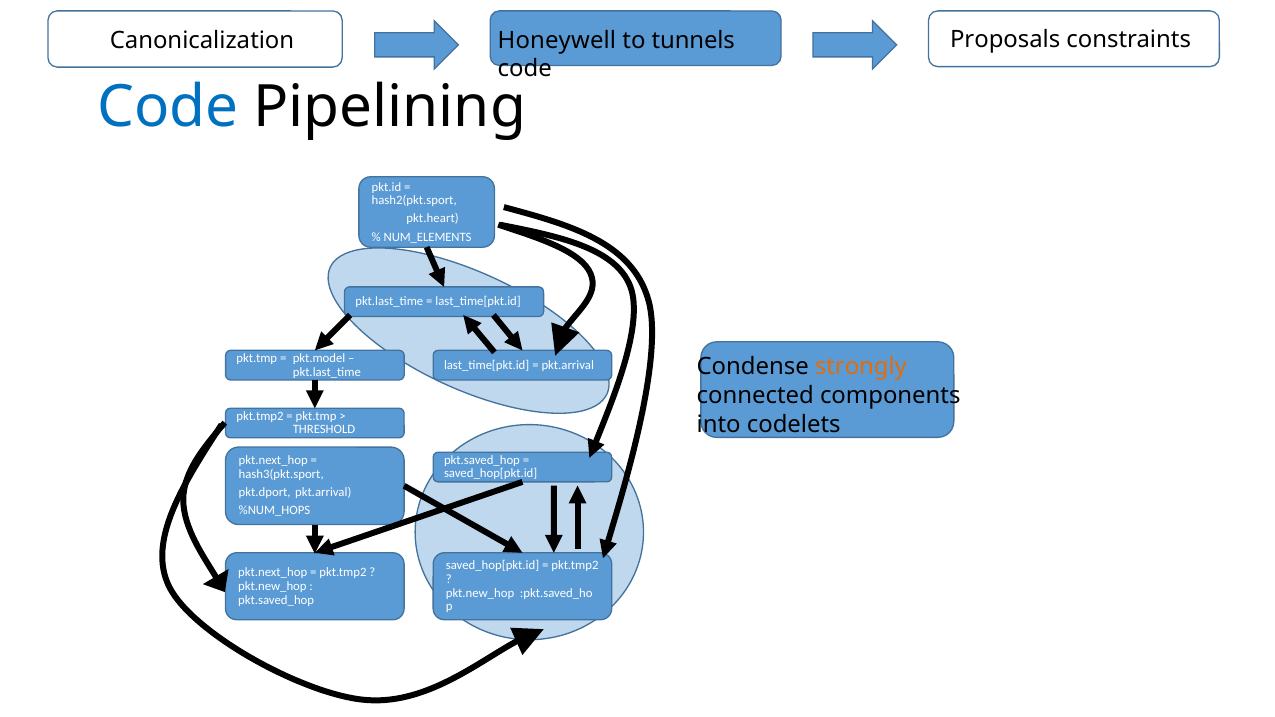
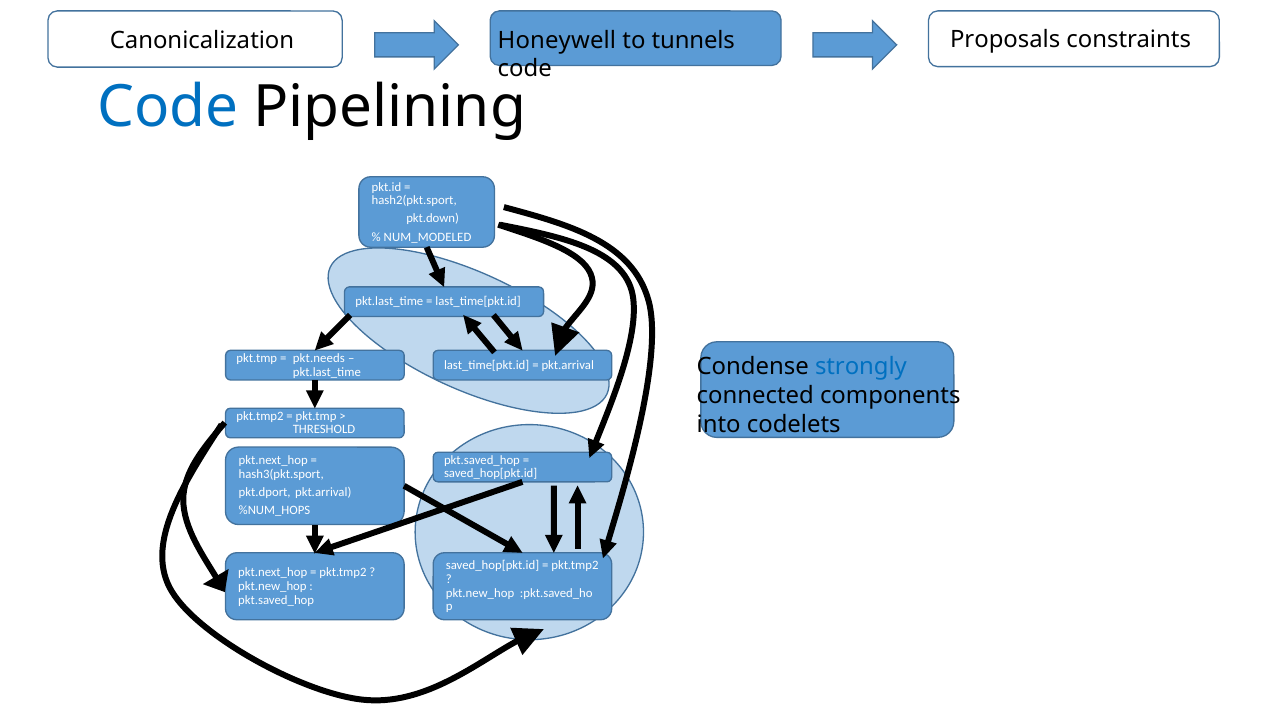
pkt.heart: pkt.heart -> pkt.down
NUM_ELEMENTS: NUM_ELEMENTS -> NUM_MODELED
pkt.model: pkt.model -> pkt.needs
strongly colour: orange -> blue
